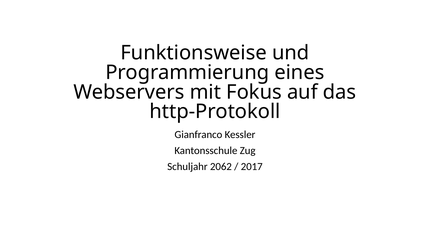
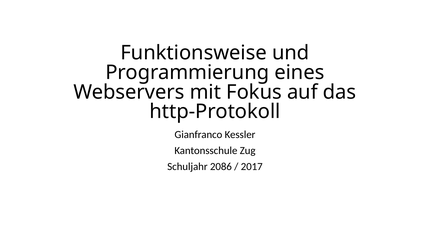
2062: 2062 -> 2086
